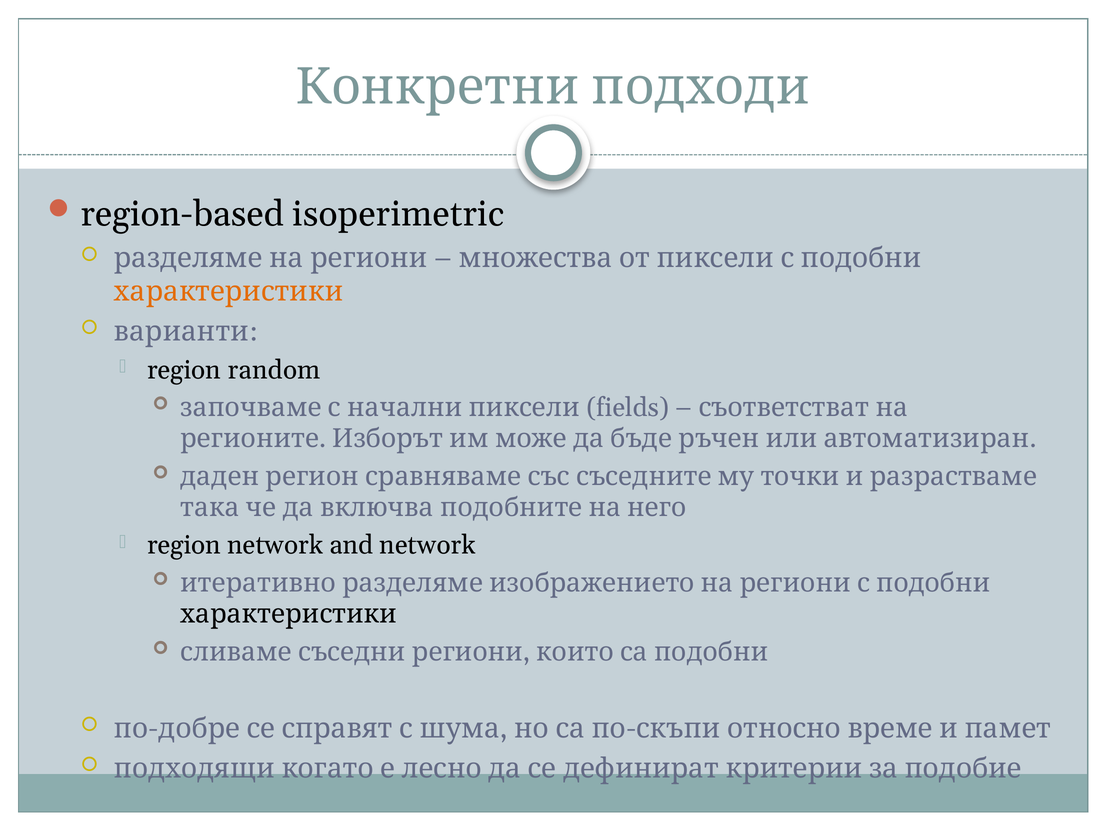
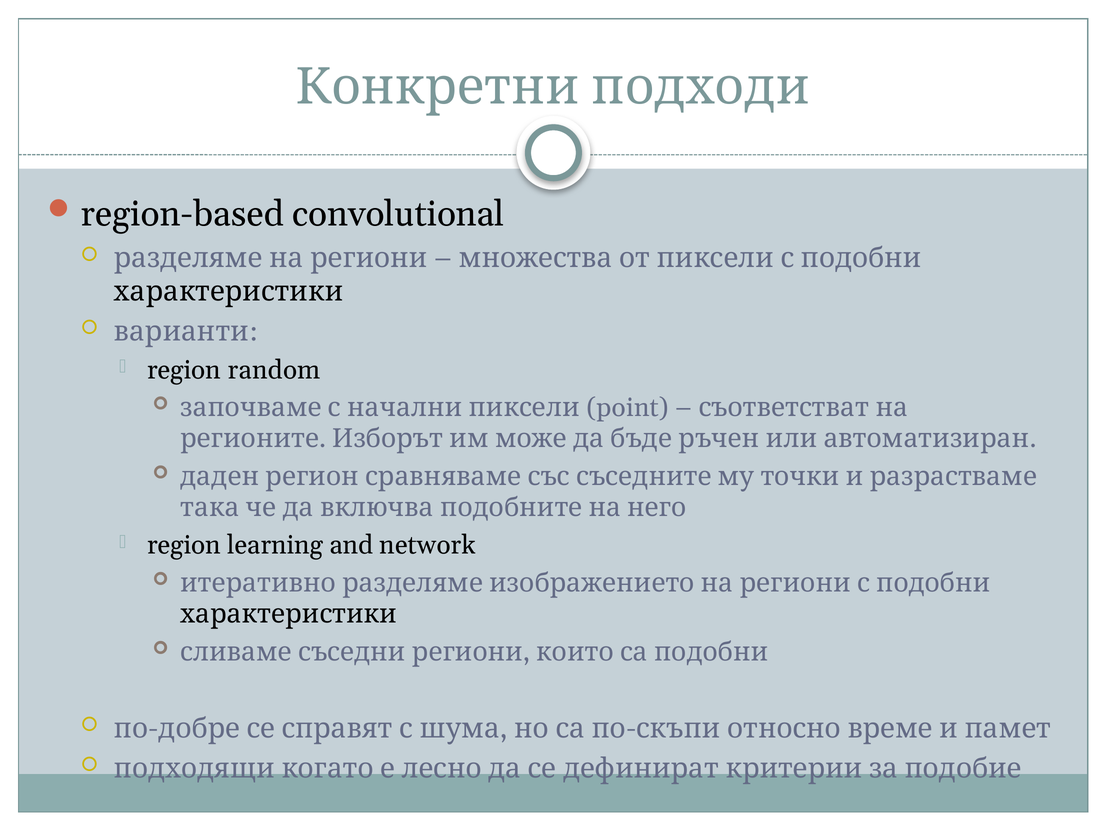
isoperimetric: isoperimetric -> convolutional
характеристики at (229, 291) colour: orange -> black
fields: fields -> point
region network: network -> learning
